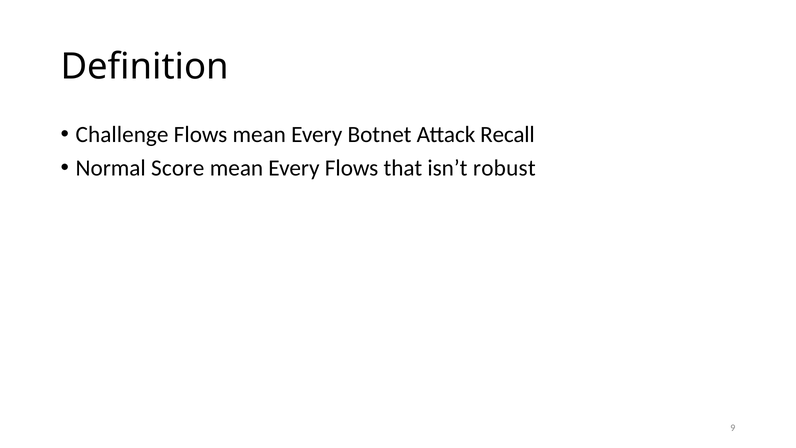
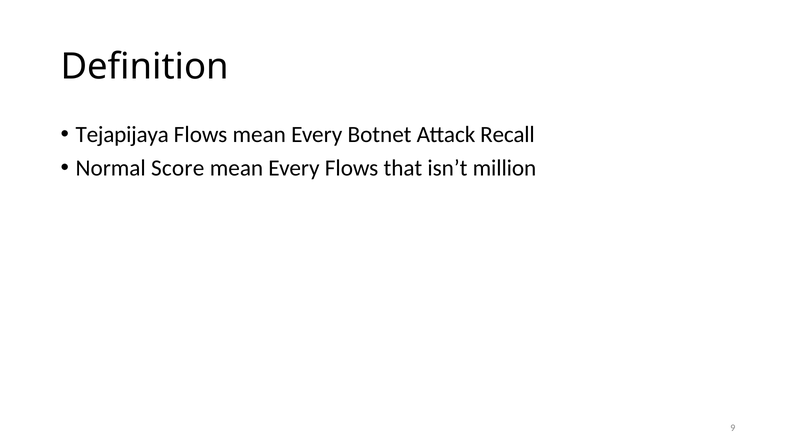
Challenge: Challenge -> Tejapijaya
robust: robust -> million
